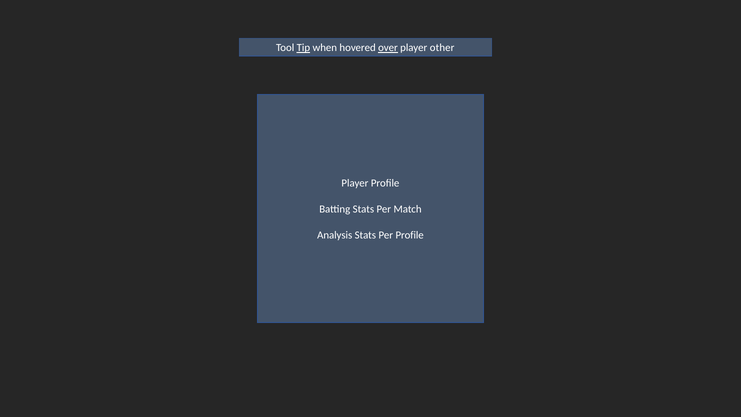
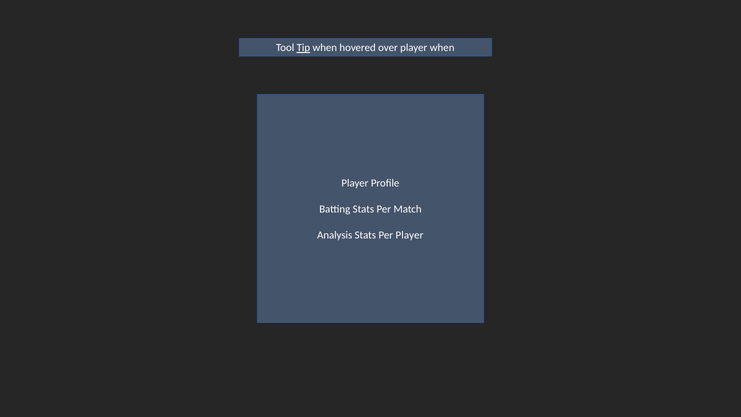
over underline: present -> none
player other: other -> when
Per Profile: Profile -> Player
